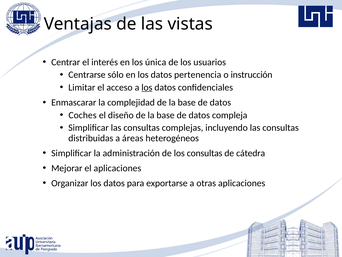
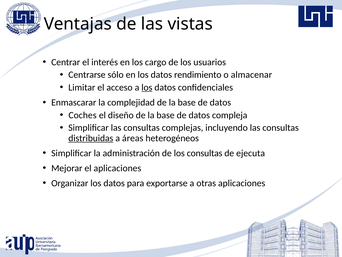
única: única -> cargo
pertenencia: pertenencia -> rendimiento
instrucción: instrucción -> almacenar
distribuidas underline: none -> present
cátedra: cátedra -> ejecuta
